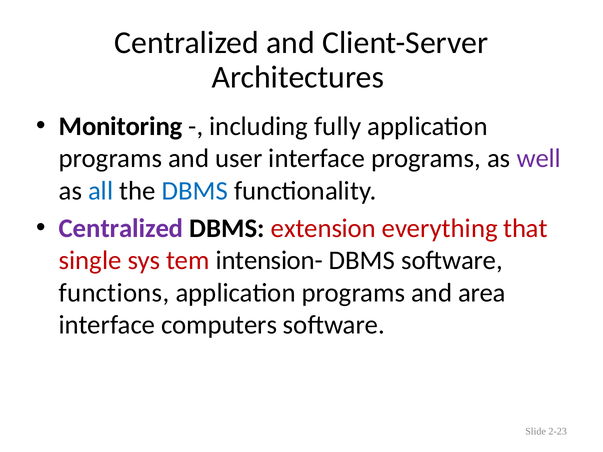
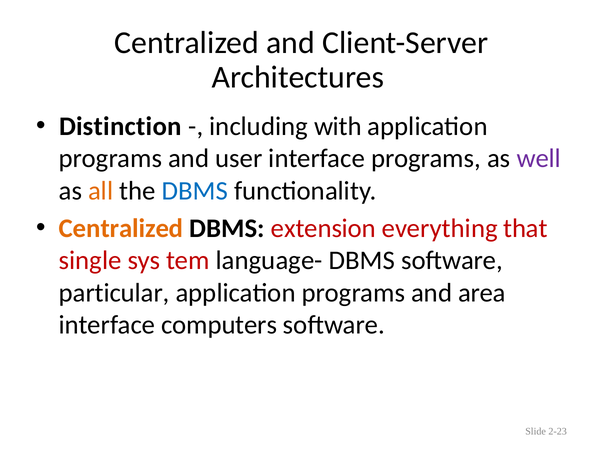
Monitoring: Monitoring -> Distinction
fully: fully -> with
all colour: blue -> orange
Centralized at (121, 228) colour: purple -> orange
intension-: intension- -> language-
functions: functions -> particular
